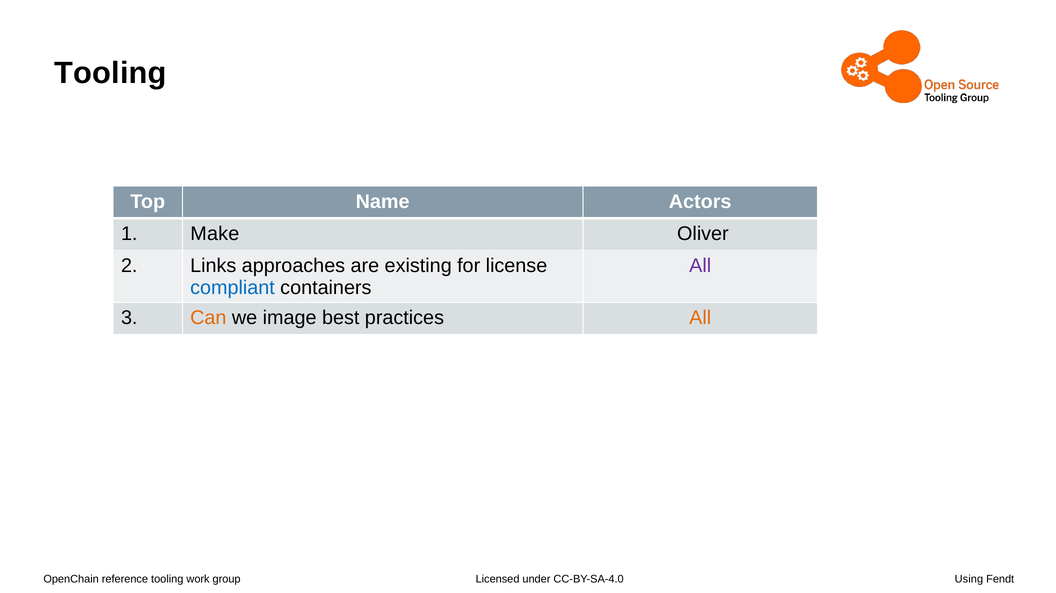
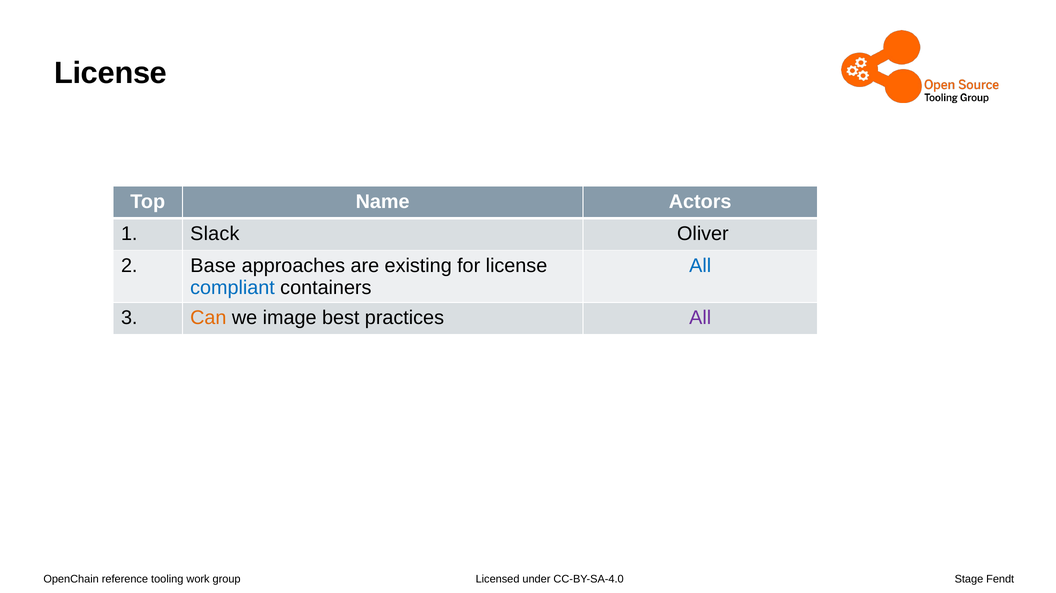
Tooling at (110, 73): Tooling -> License
Make: Make -> Slack
Links: Links -> Base
All at (700, 266) colour: purple -> blue
All at (700, 318) colour: orange -> purple
Using: Using -> Stage
